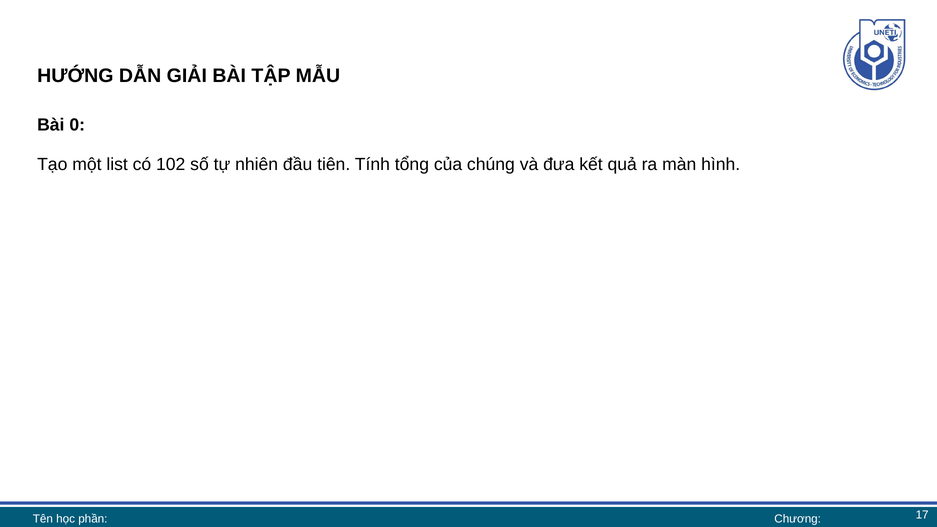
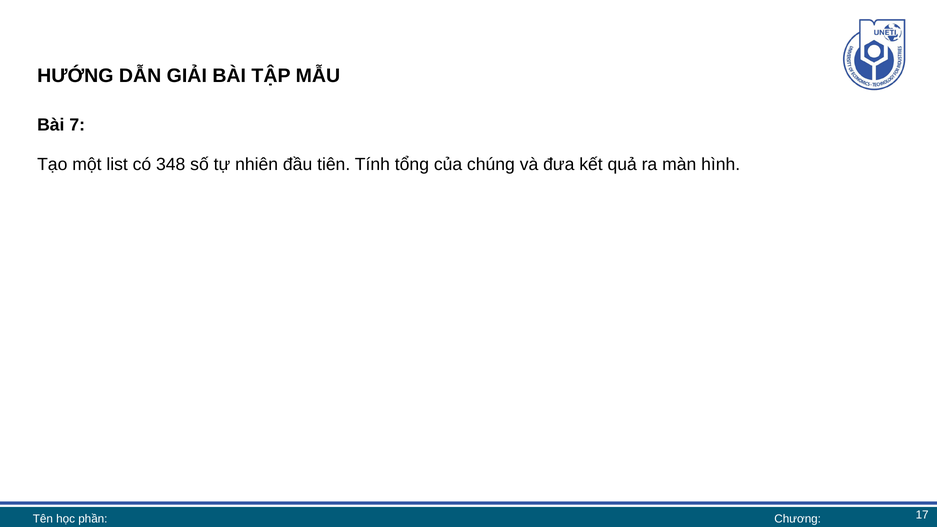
0: 0 -> 7
102: 102 -> 348
